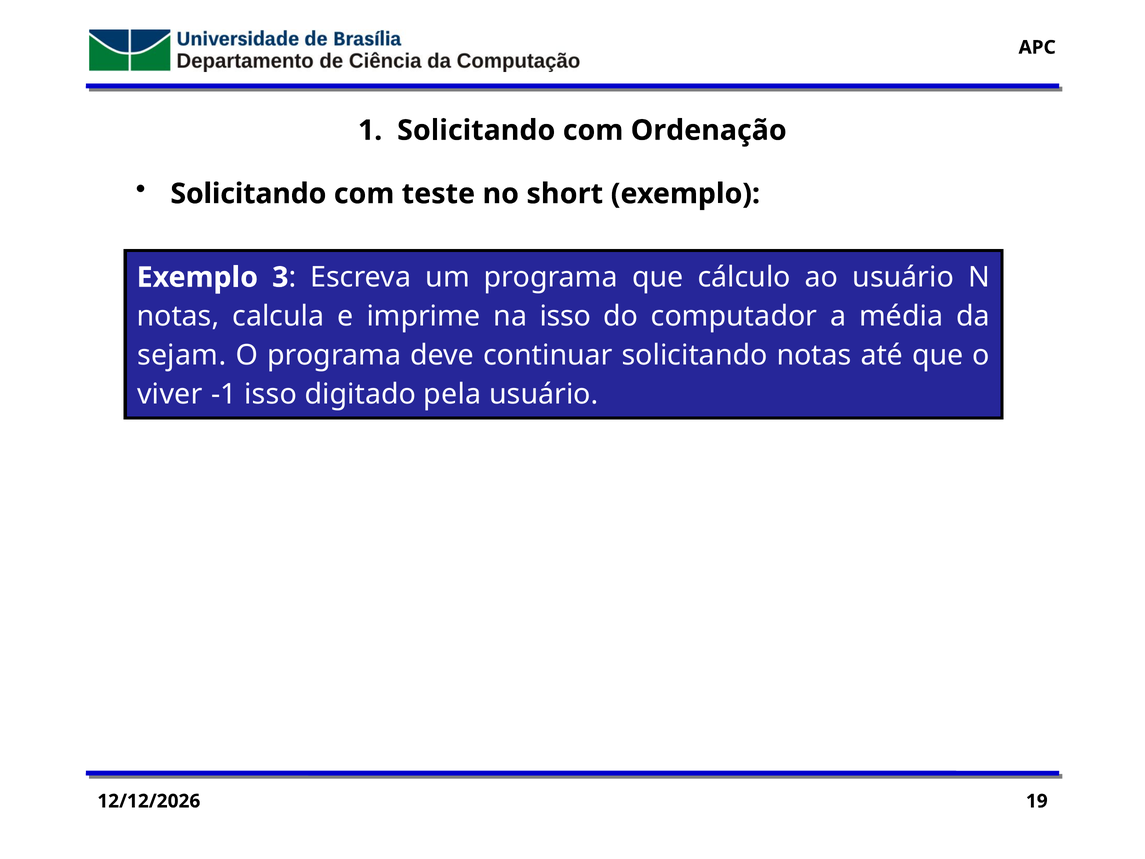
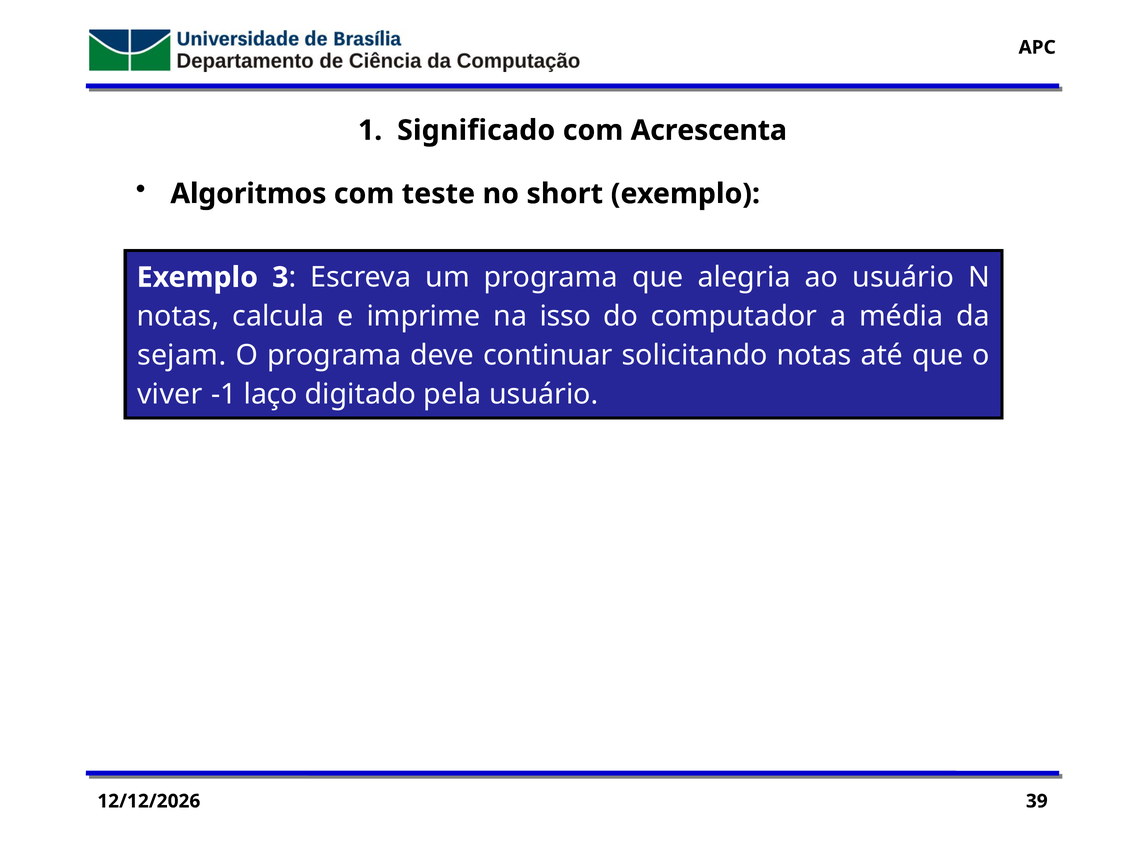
1 Solicitando: Solicitando -> Significado
Ordenação: Ordenação -> Acrescenta
Solicitando at (248, 194): Solicitando -> Algoritmos
cálculo: cálculo -> alegria
-1 isso: isso -> laço
19: 19 -> 39
